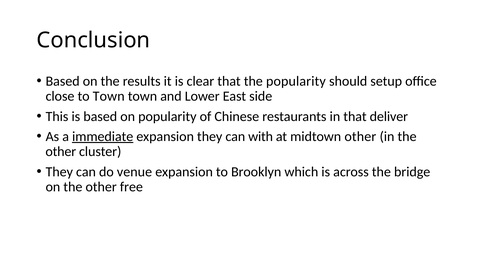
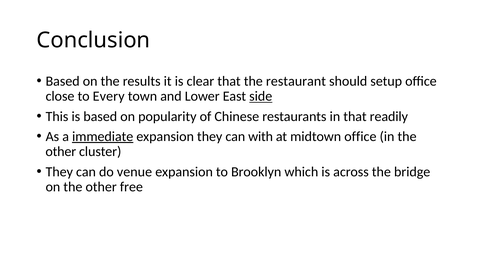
the popularity: popularity -> restaurant
to Town: Town -> Every
side underline: none -> present
deliver: deliver -> readily
midtown other: other -> office
